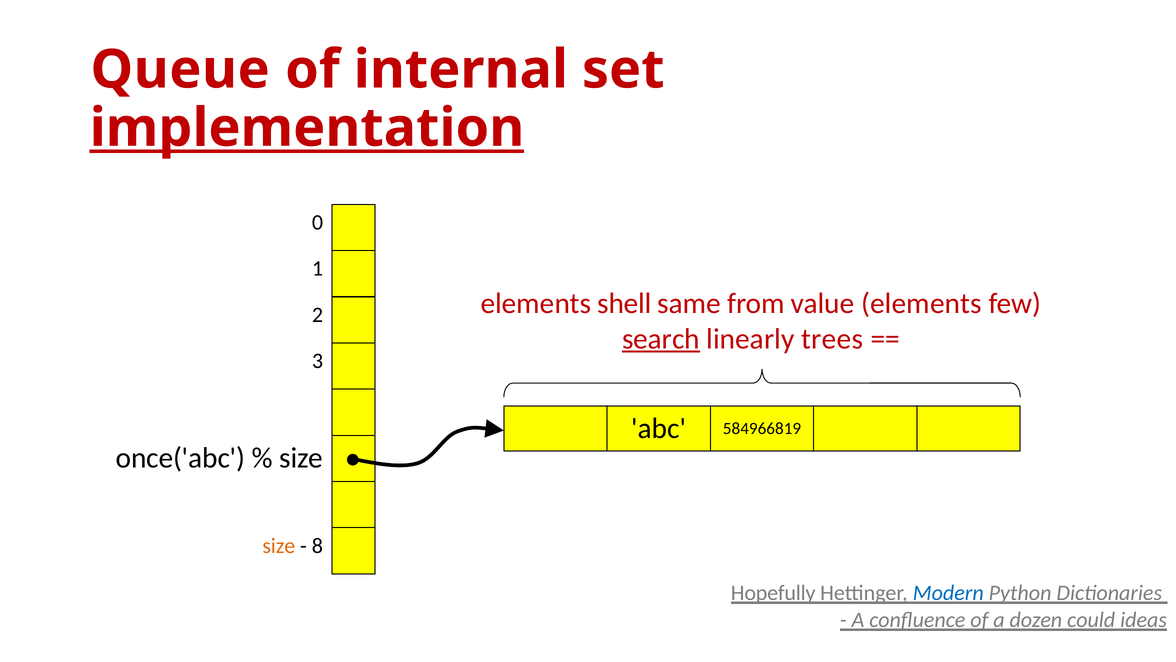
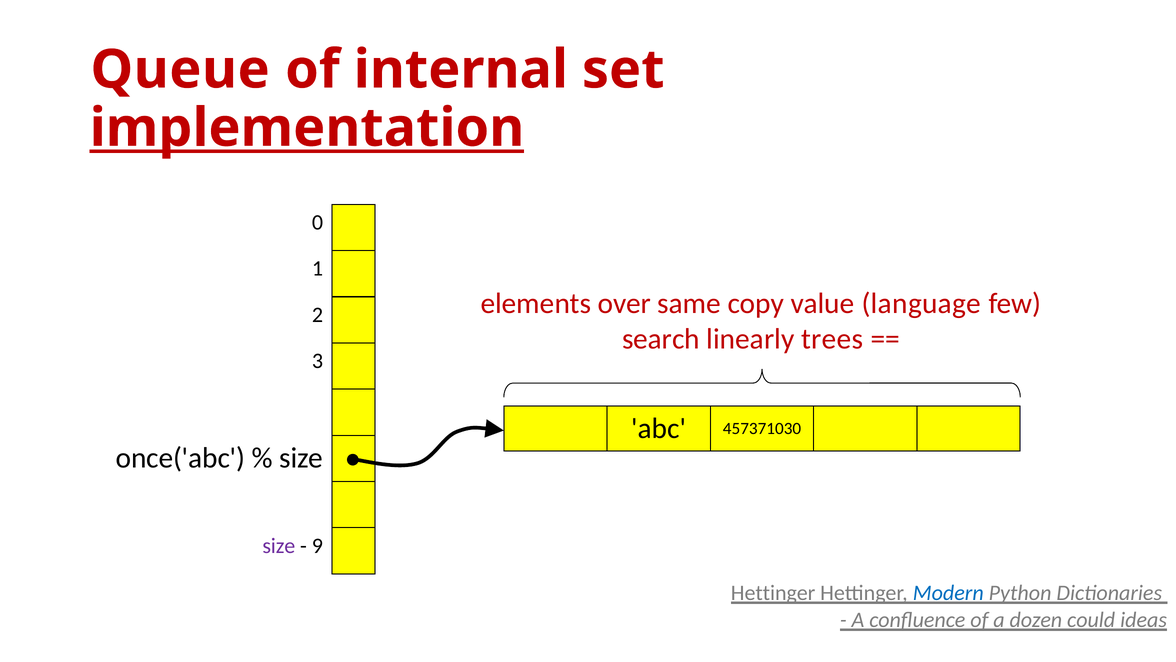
shell: shell -> over
from: from -> copy
value elements: elements -> language
search underline: present -> none
584966819: 584966819 -> 457371030
size at (279, 545) colour: orange -> purple
8: 8 -> 9
Hopefully at (773, 593): Hopefully -> Hettinger
